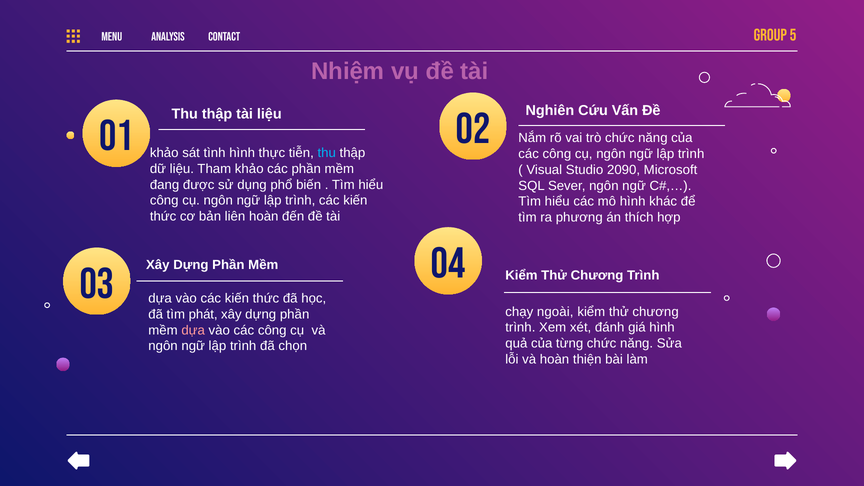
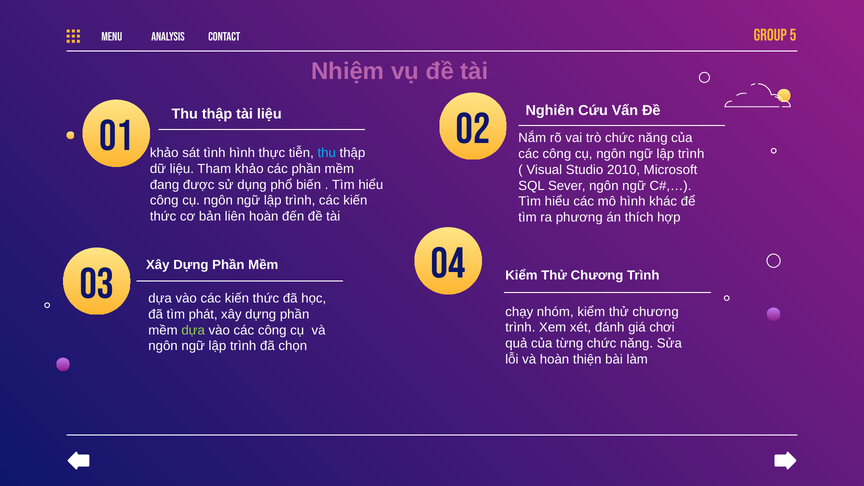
2090: 2090 -> 2010
ngoài: ngoài -> nhóm
giá hình: hình -> chơi
dựa at (193, 330) colour: pink -> light green
